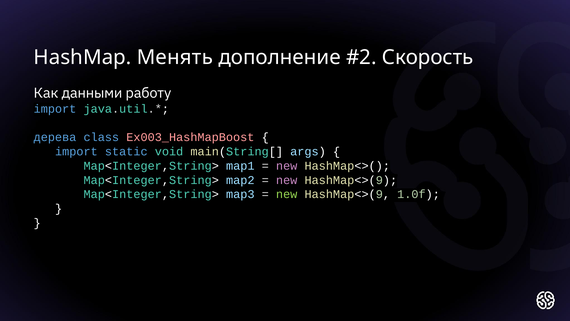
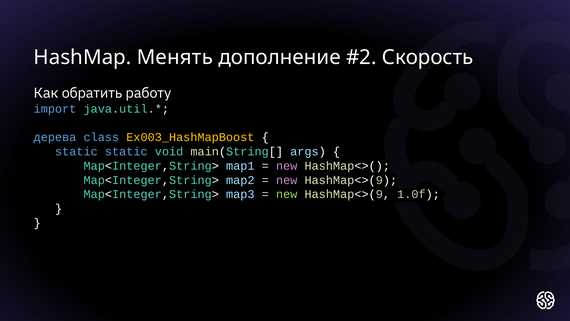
данными: данными -> обратить
Ex003_HashMapBoost colour: pink -> yellow
import at (76, 151): import -> static
